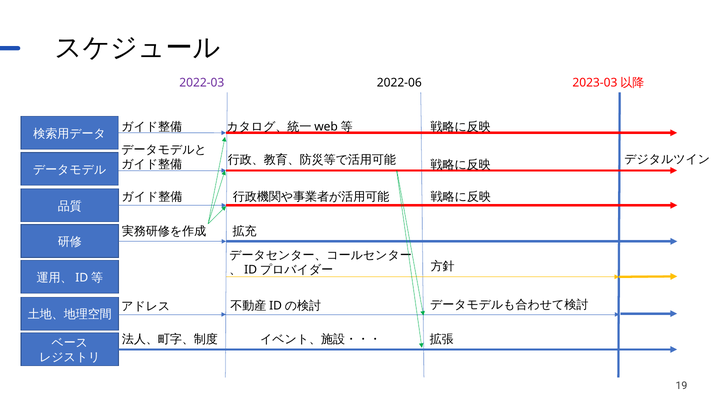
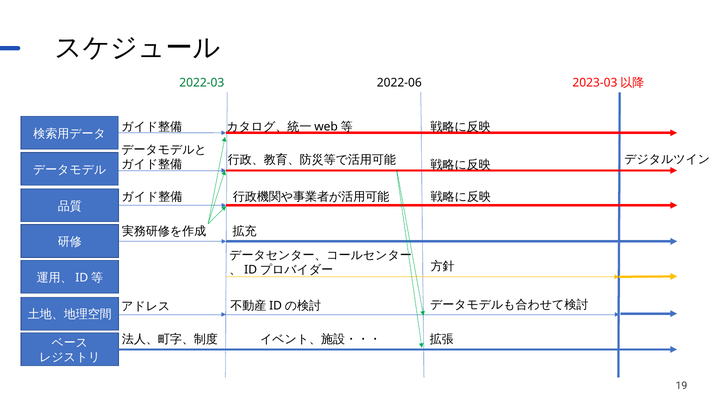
2022-03 colour: purple -> green
